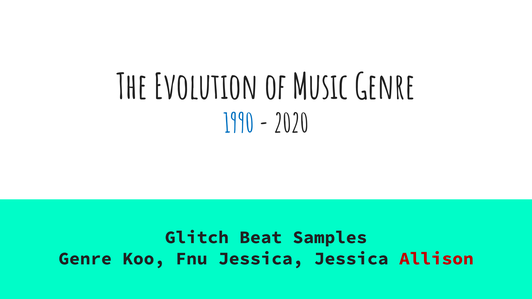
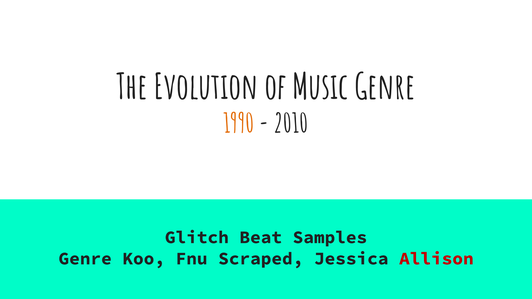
1990 colour: blue -> orange
2020: 2020 -> 2010
Fnu Jessica: Jessica -> Scraped
